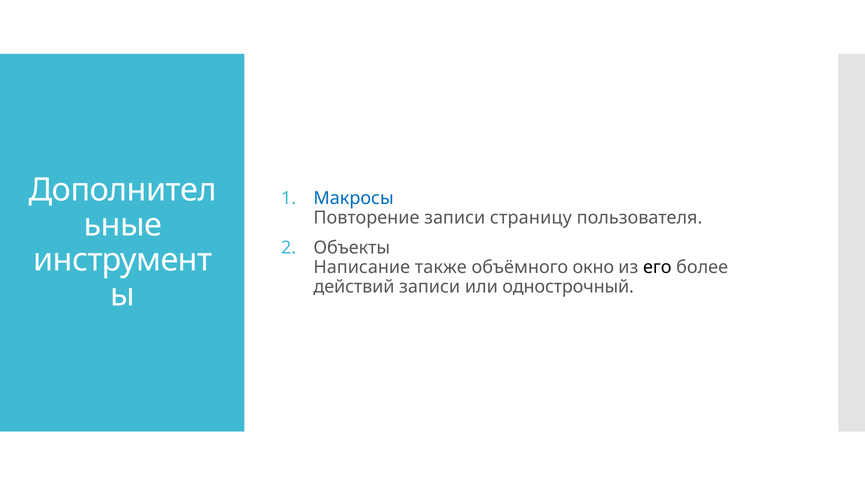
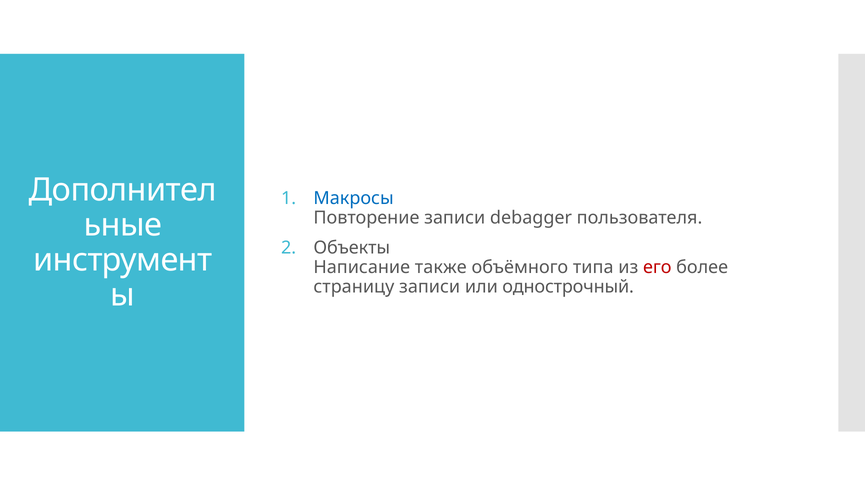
страницу: страницу -> debagger
окно: окно -> типа
его colour: black -> red
действий: действий -> страницу
